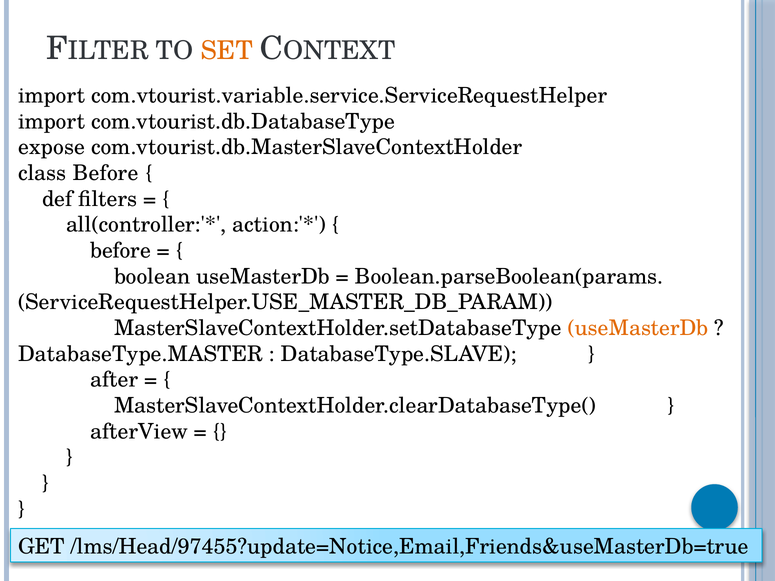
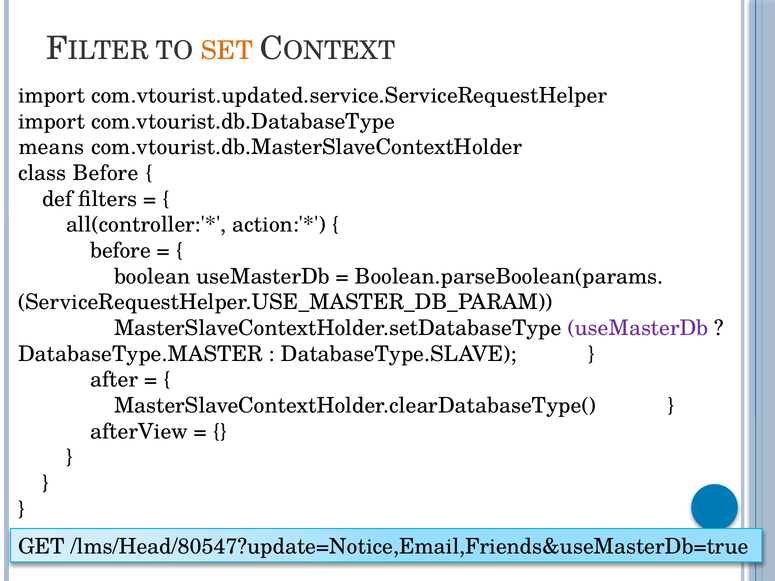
com.vtourist.variable.service.ServiceRequestHelper: com.vtourist.variable.service.ServiceRequestHelper -> com.vtourist.updated.service.ServiceRequestHelper
expose: expose -> means
useMasterDb at (638, 328) colour: orange -> purple
/lms/Head/97455?update=Notice,Email,Friends&useMasterDb=true: /lms/Head/97455?update=Notice,Email,Friends&useMasterDb=true -> /lms/Head/80547?update=Notice,Email,Friends&useMasterDb=true
